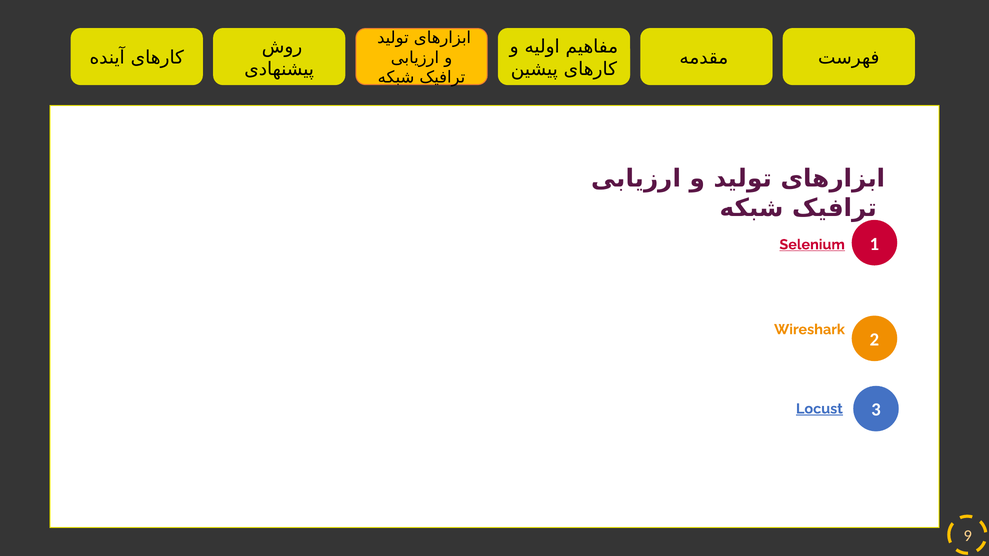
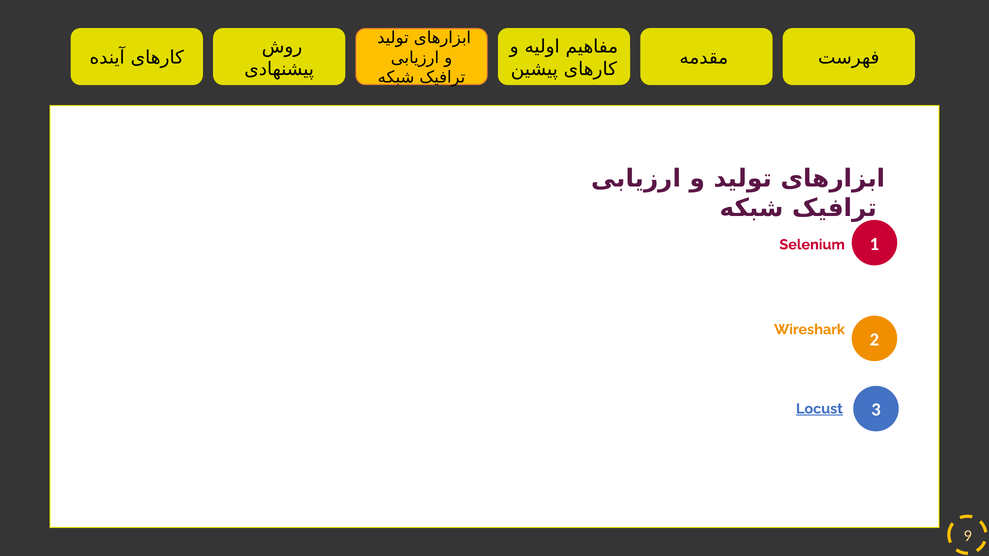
Selenium underline: present -> none
